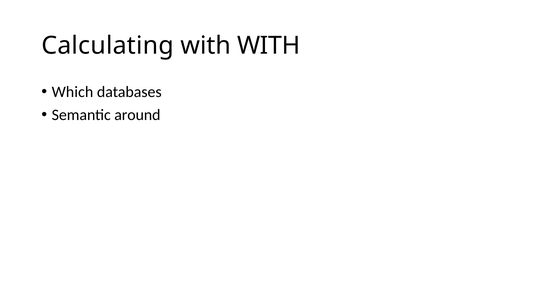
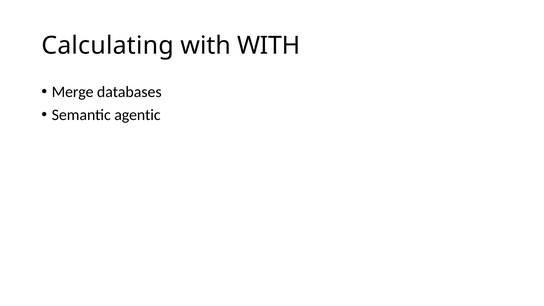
Which: Which -> Merge
around: around -> agentic
